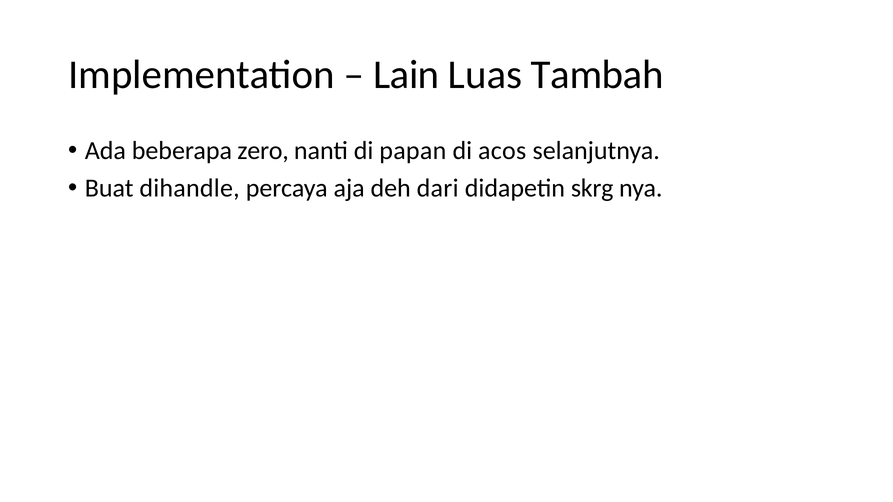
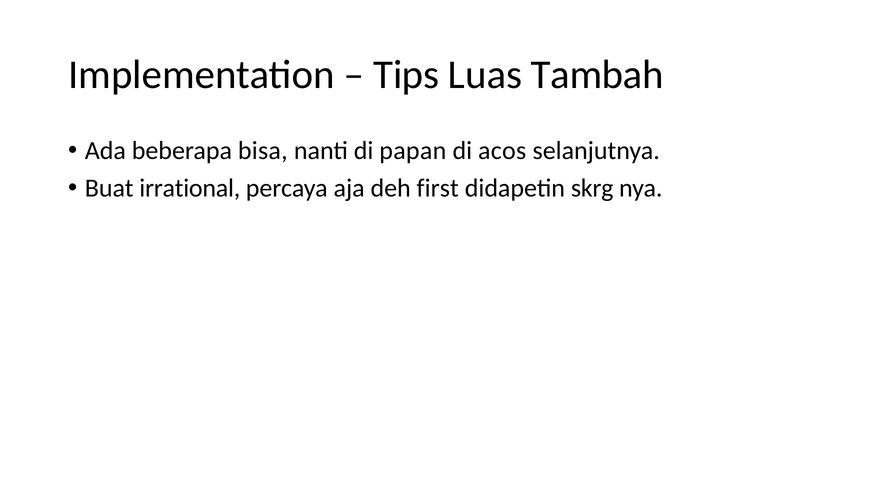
Lain: Lain -> Tips
zero: zero -> bisa
dihandle: dihandle -> irrational
dari: dari -> first
